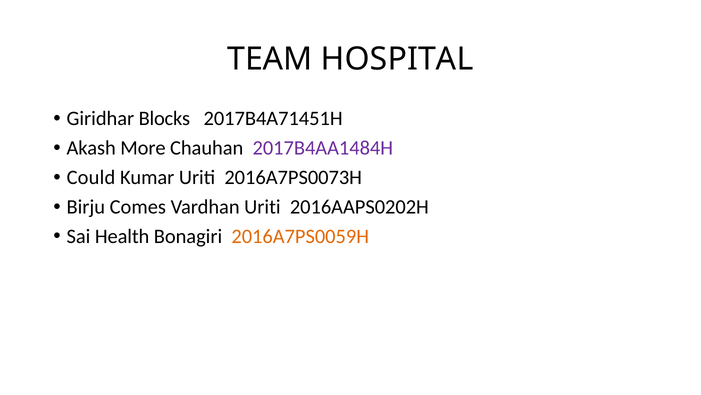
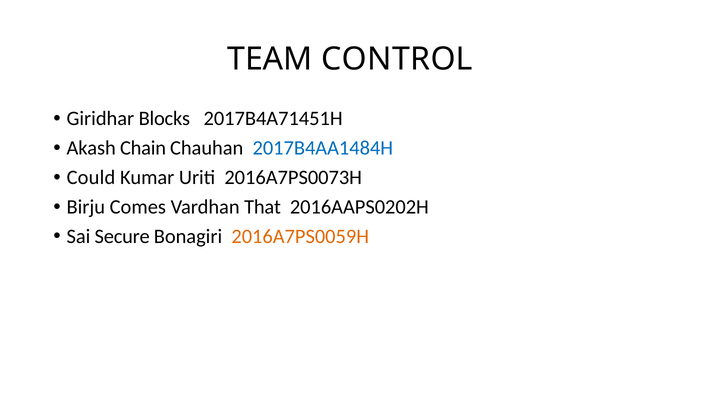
HOSPITAL: HOSPITAL -> CONTROL
More: More -> Chain
2017B4AA1484H colour: purple -> blue
Vardhan Uriti: Uriti -> That
Health: Health -> Secure
